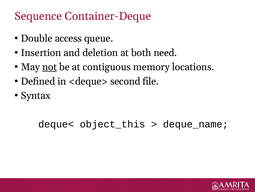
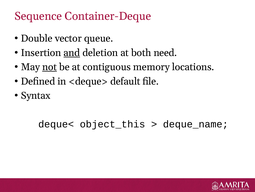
access: access -> vector
and underline: none -> present
second: second -> default
